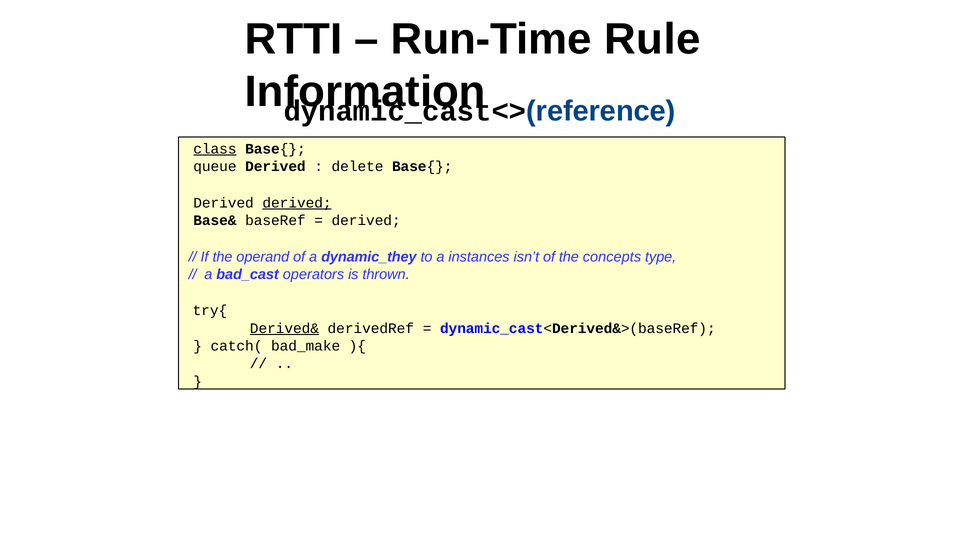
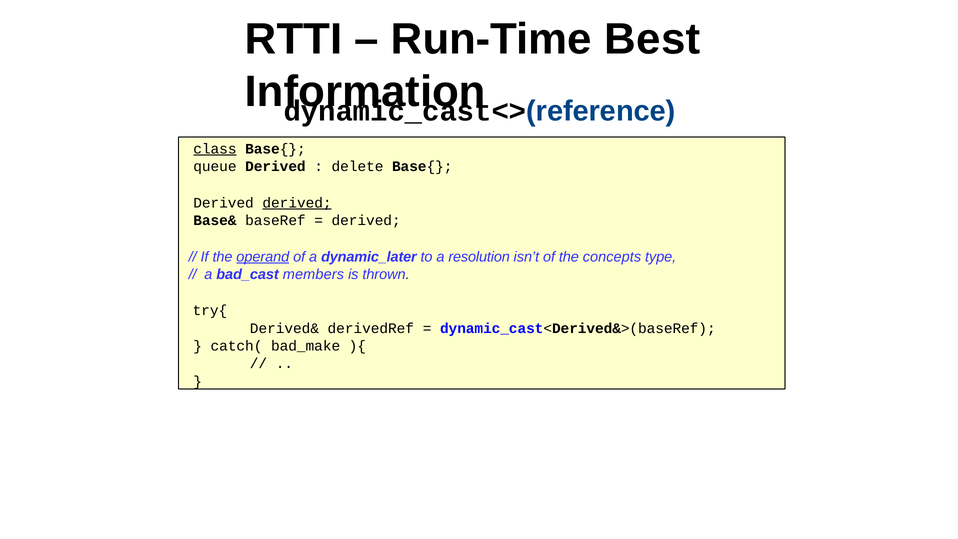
Rule: Rule -> Best
operand underline: none -> present
dynamic_they: dynamic_they -> dynamic_later
instances: instances -> resolution
operators: operators -> members
Derived& underline: present -> none
